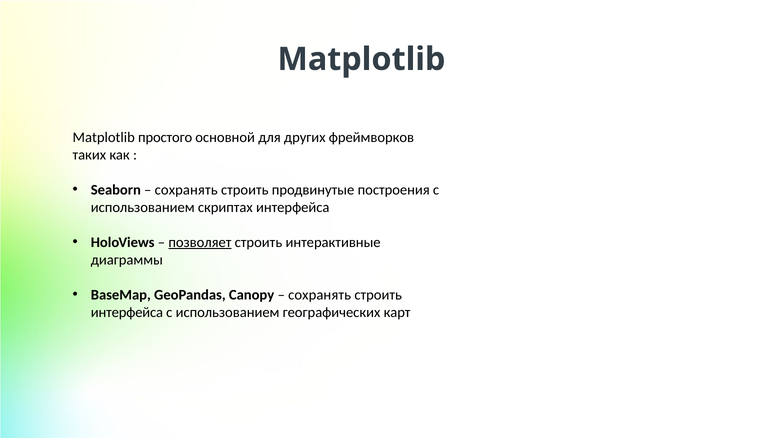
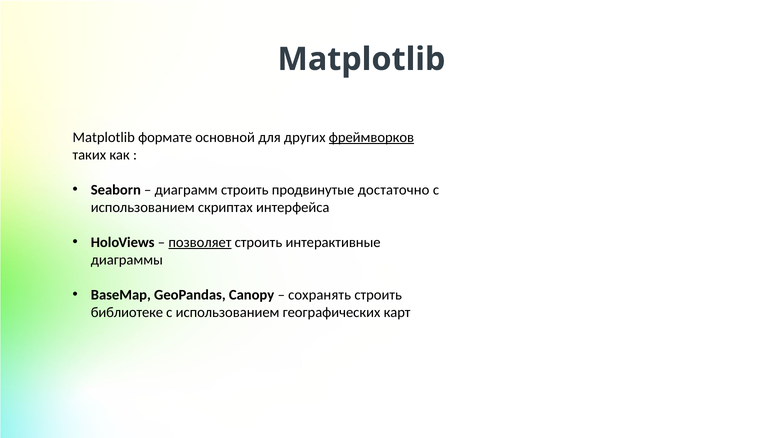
простого: простого -> формате
фреймворков underline: none -> present
сохранять at (186, 190): сохранять -> диаграмм
построения: построения -> достаточно
интерфейса at (127, 312): интерфейса -> библиотеке
